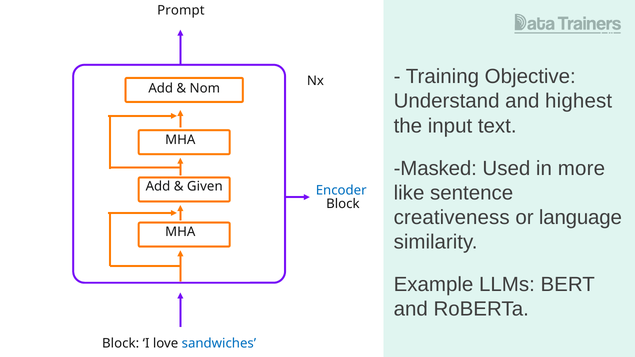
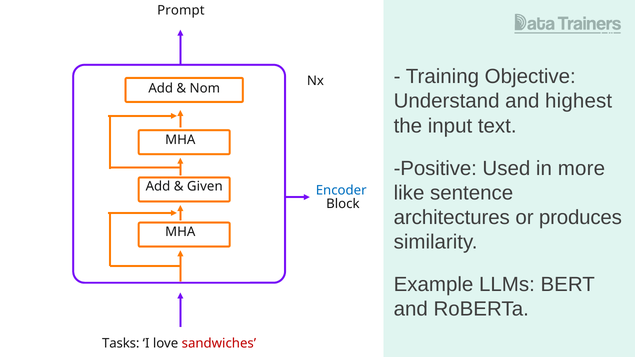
Masked: Masked -> Positive
creativeness: creativeness -> architectures
language: language -> produces
Block at (121, 344): Block -> Tasks
sandwiches colour: blue -> red
